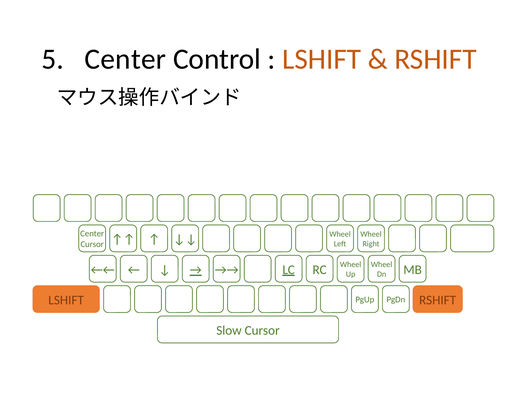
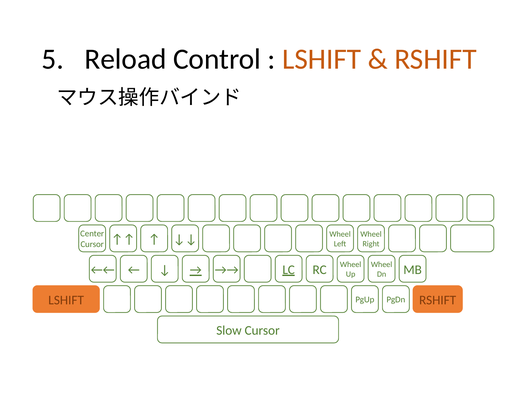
Center at (125, 59): Center -> Reload
